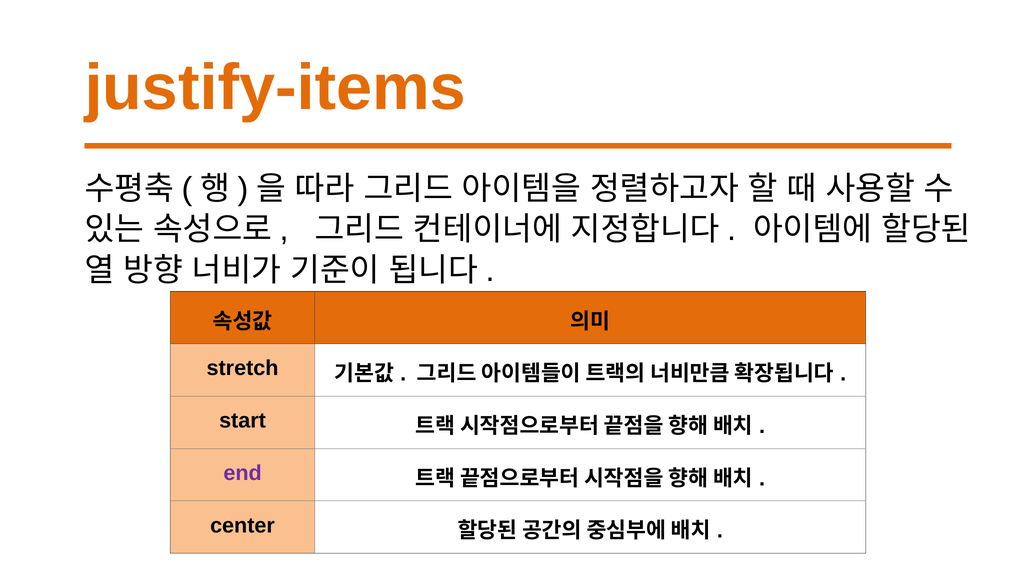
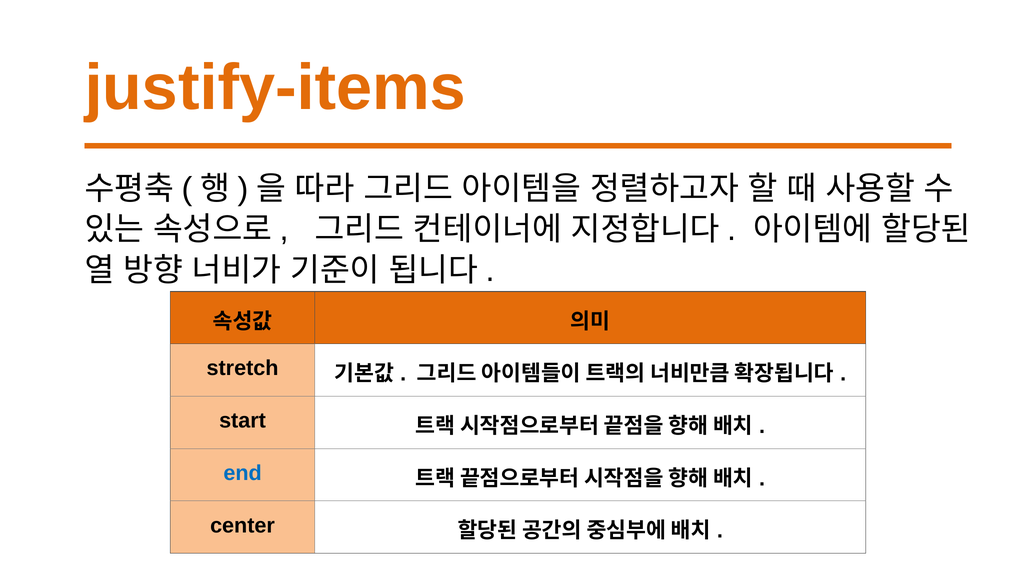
end colour: purple -> blue
